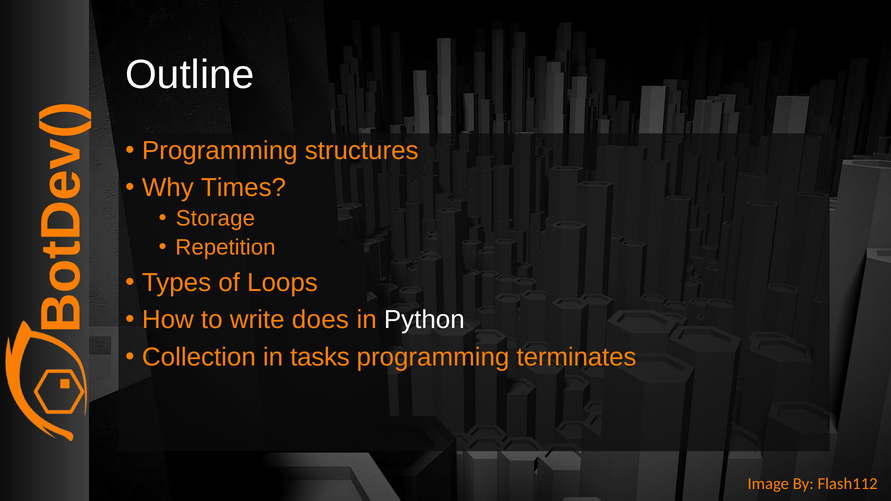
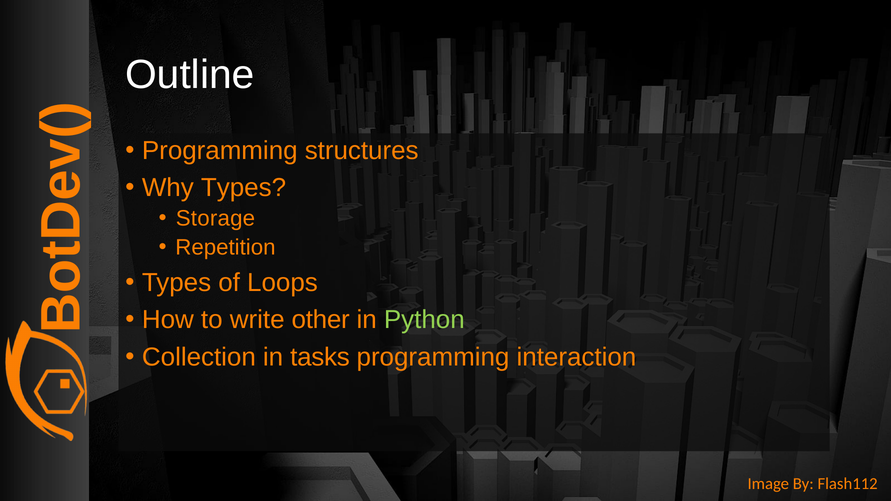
Why Times: Times -> Types
does: does -> other
Python colour: white -> light green
terminates: terminates -> interaction
